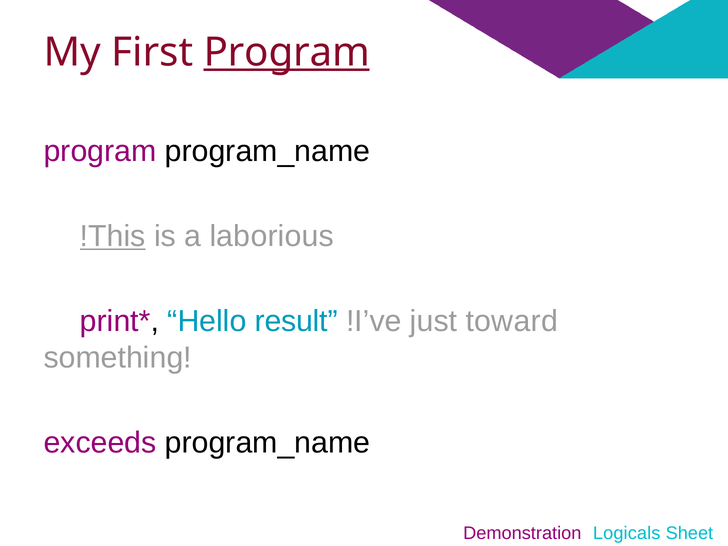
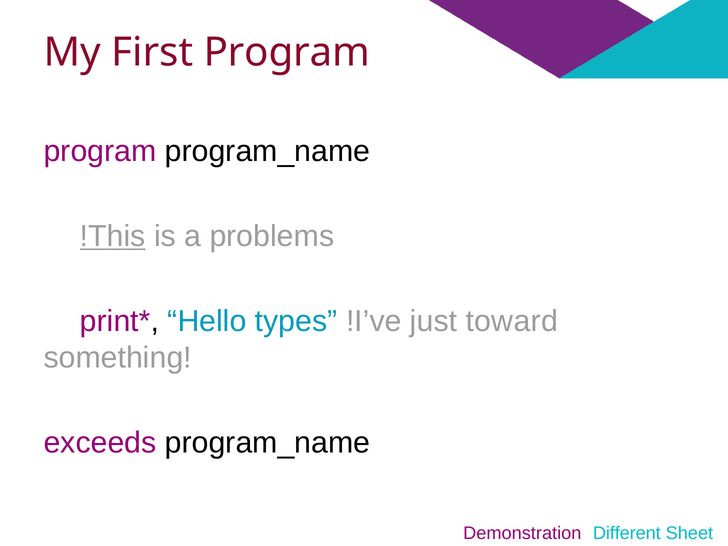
Program at (287, 53) underline: present -> none
laborious: laborious -> problems
result: result -> types
Logicals: Logicals -> Different
